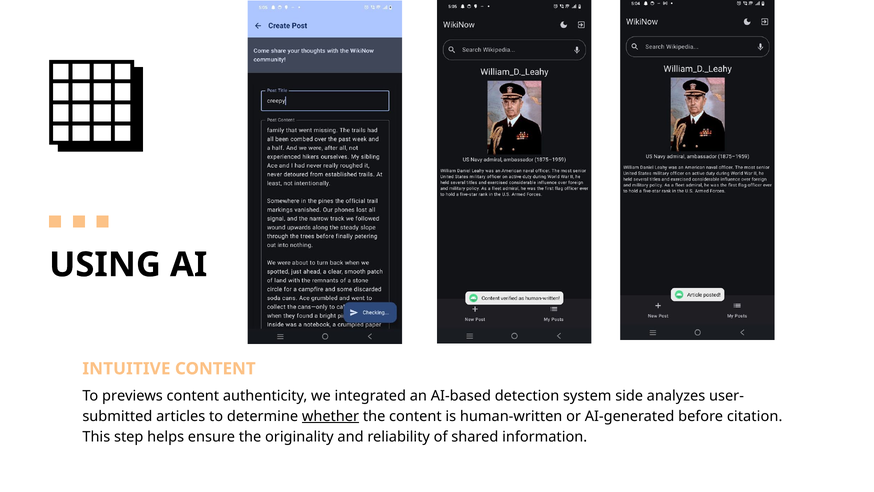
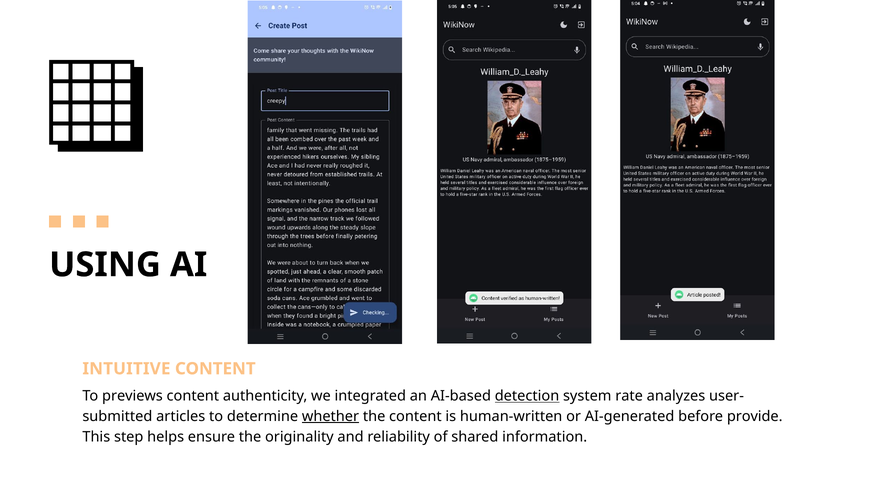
detection underline: none -> present
side: side -> rate
citation: citation -> provide
